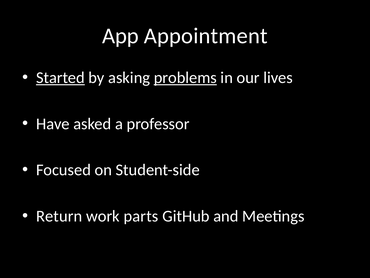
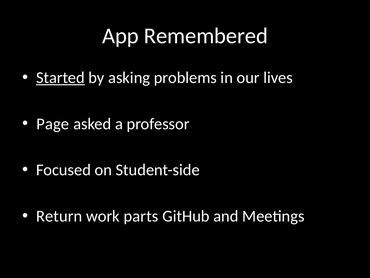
Appointment: Appointment -> Remembered
problems underline: present -> none
Have: Have -> Page
